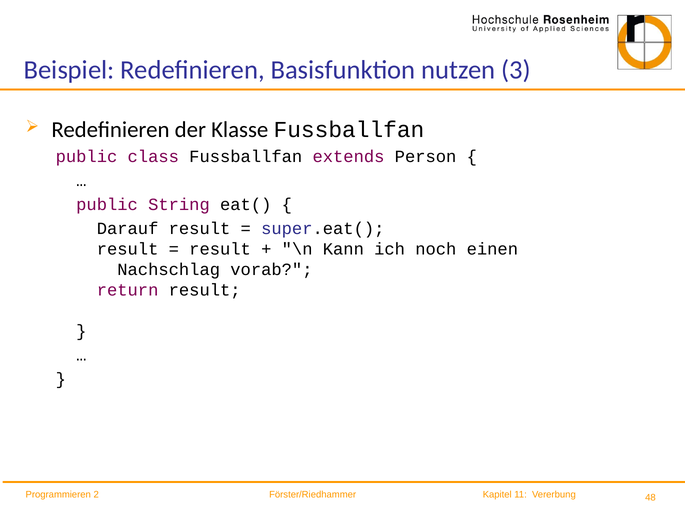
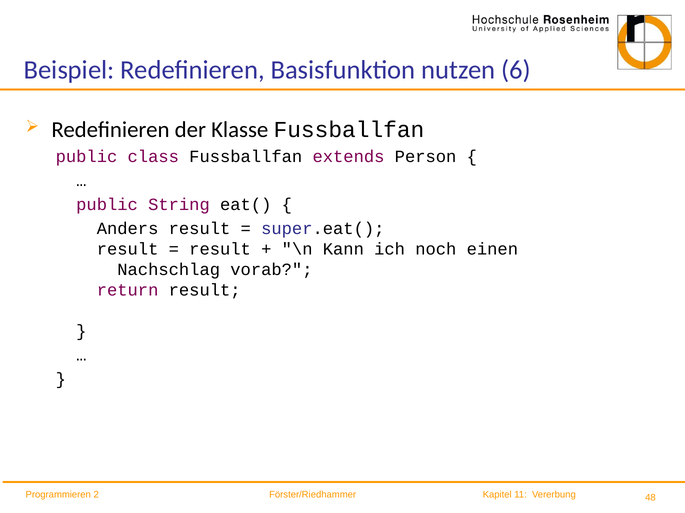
3: 3 -> 6
Darauf: Darauf -> Anders
